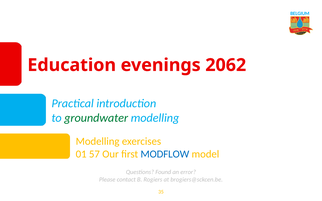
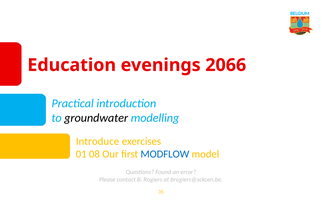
2062: 2062 -> 2066
groundwater colour: green -> black
Modelling at (98, 141): Modelling -> Introduce
57: 57 -> 08
